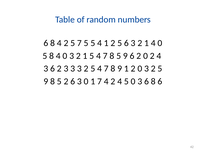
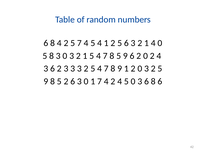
5 7 5: 5 -> 4
5 8 4: 4 -> 3
